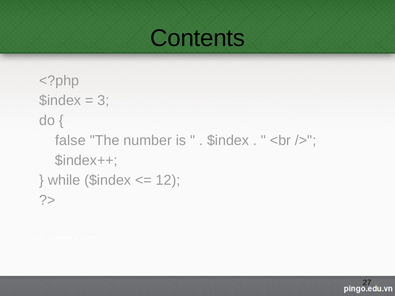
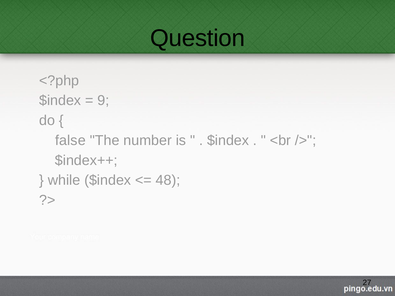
Contents: Contents -> Question
3: 3 -> 9
12: 12 -> 48
